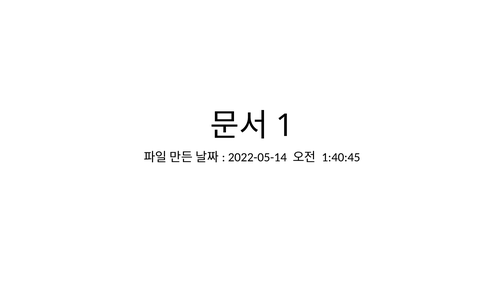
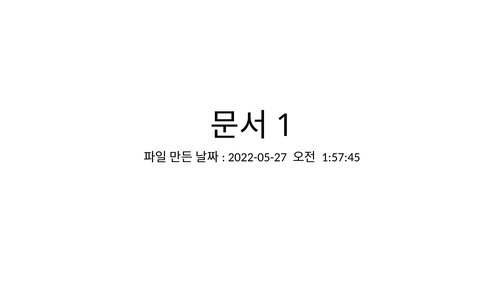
2022-05-14: 2022-05-14 -> 2022-05-27
1:40:45: 1:40:45 -> 1:57:45
